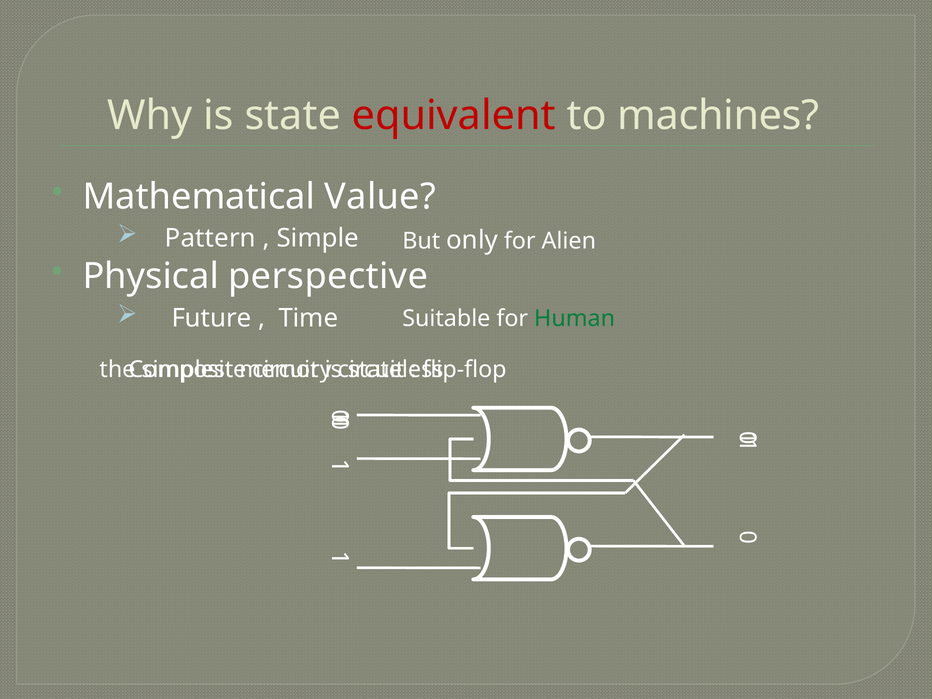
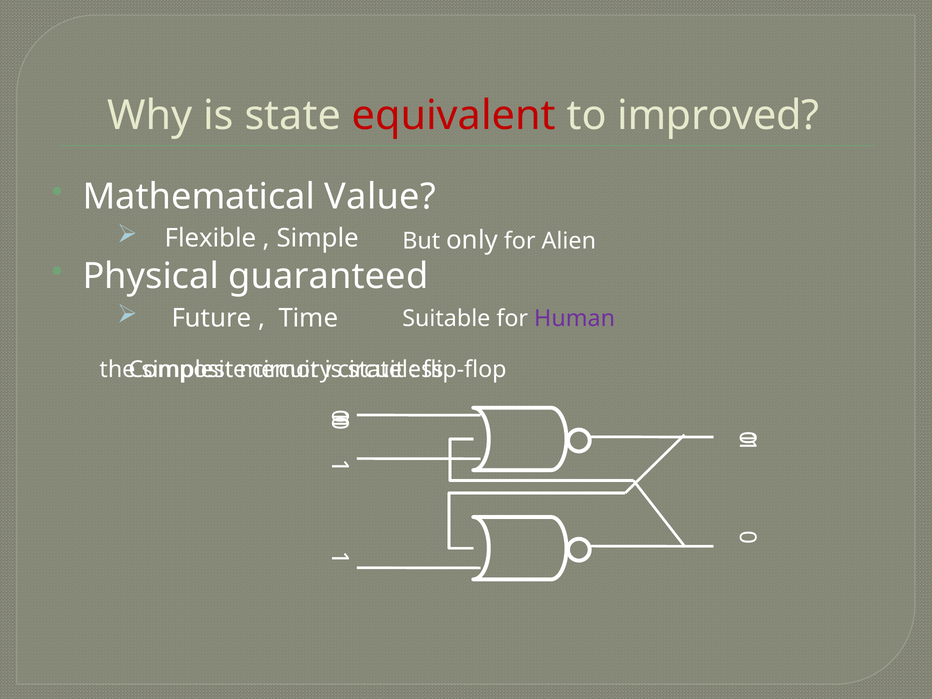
machines: machines -> improved
Pattern: Pattern -> Flexible
perspective: perspective -> guaranteed
Human colour: green -> purple
